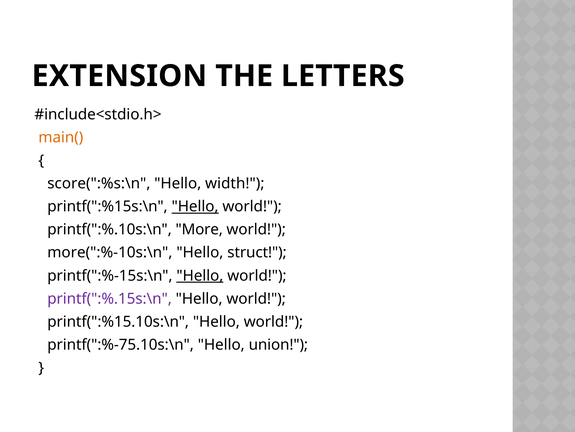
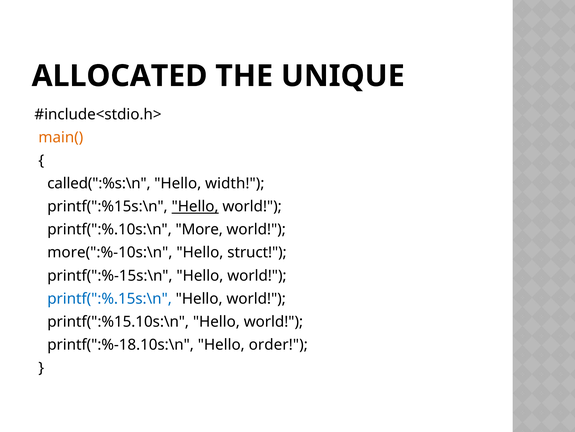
EXTENSION: EXTENSION -> ALLOCATED
LETTERS: LETTERS -> UNIQUE
score(":%s:\n: score(":%s:\n -> called(":%s:\n
Hello at (200, 275) underline: present -> none
printf(":%.15s:\n colour: purple -> blue
printf(":%-75.10s:\n: printf(":%-75.10s:\n -> printf(":%-18.10s:\n
union: union -> order
